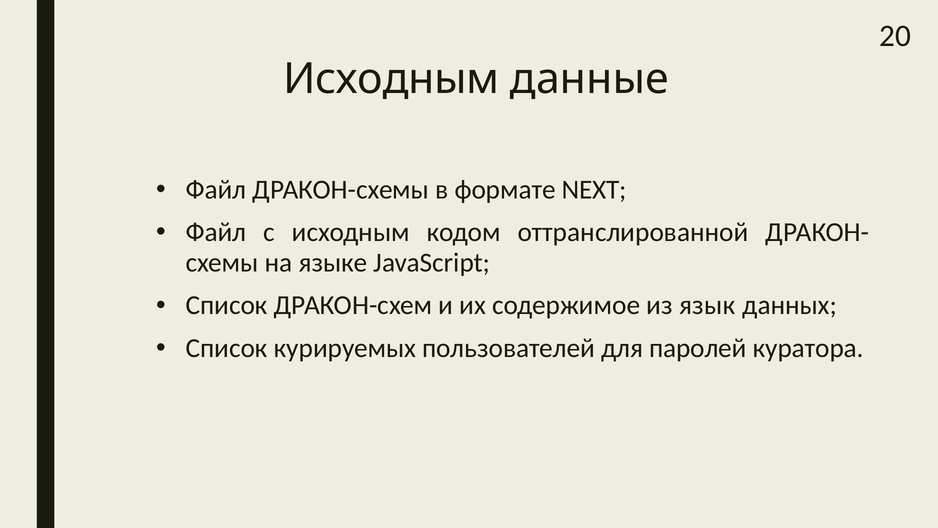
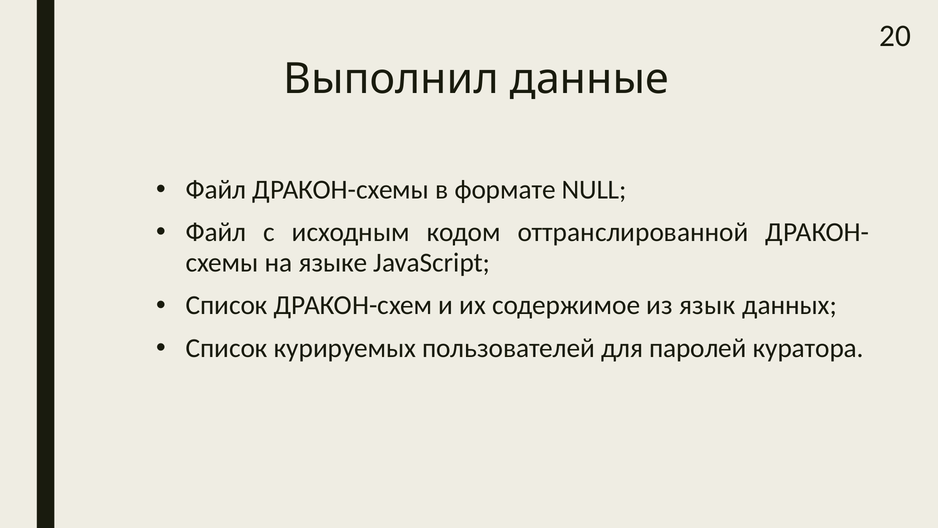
Исходным at (391, 79): Исходным -> Выполнил
NEXT: NEXT -> NULL
